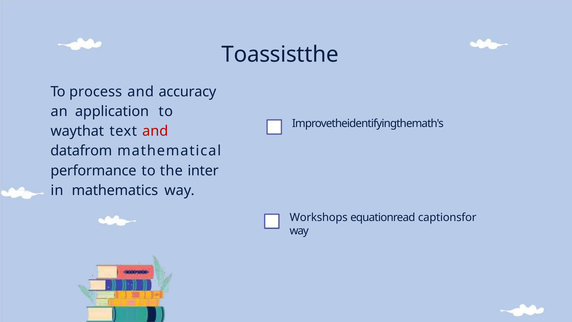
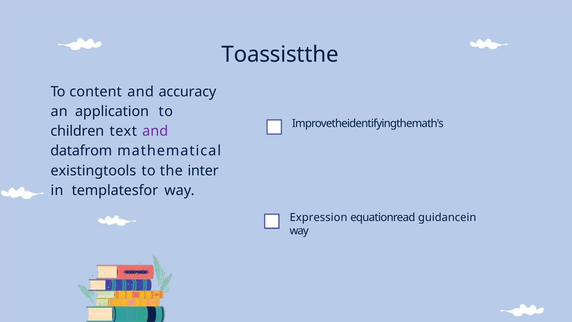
process: process -> content
waythat: waythat -> children
and at (155, 131) colour: red -> purple
performance: performance -> existingtools
mathematics: mathematics -> templatesfor
Workshops: Workshops -> Expression
captionsfor: captionsfor -> guidancein
